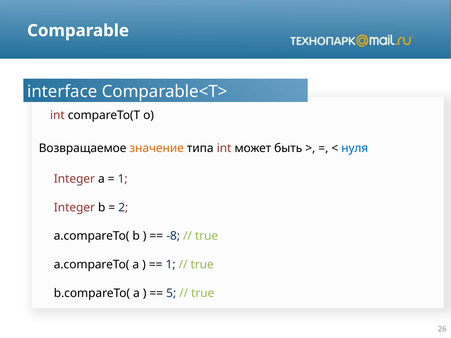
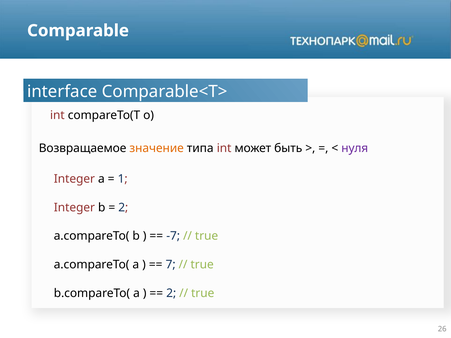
нуля colour: blue -> purple
-8: -8 -> -7
1 at (171, 265): 1 -> 7
5 at (171, 293): 5 -> 2
